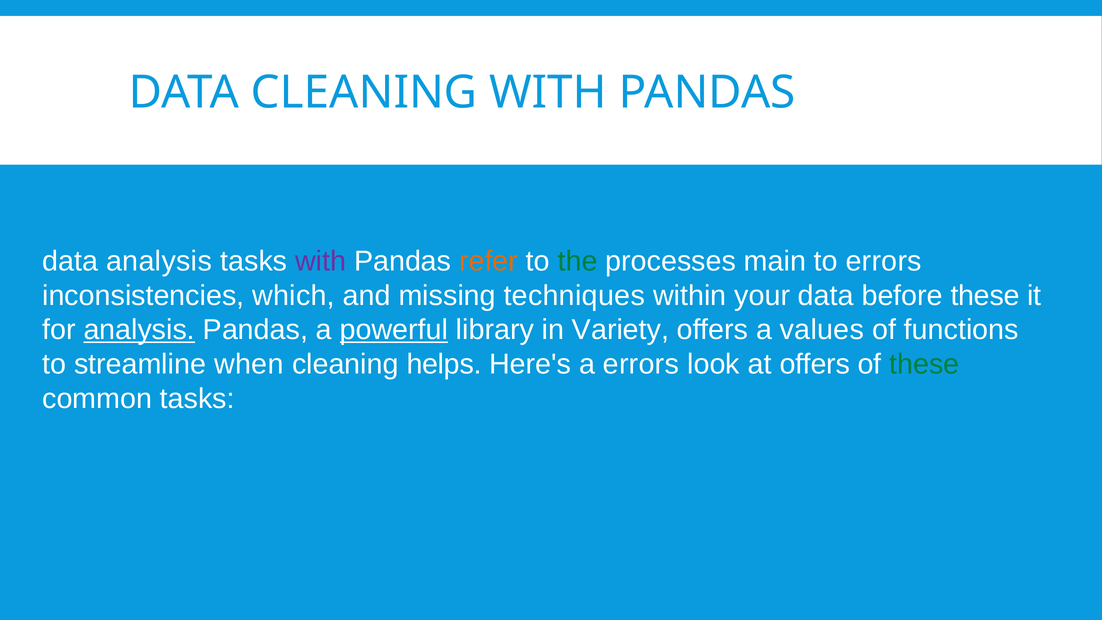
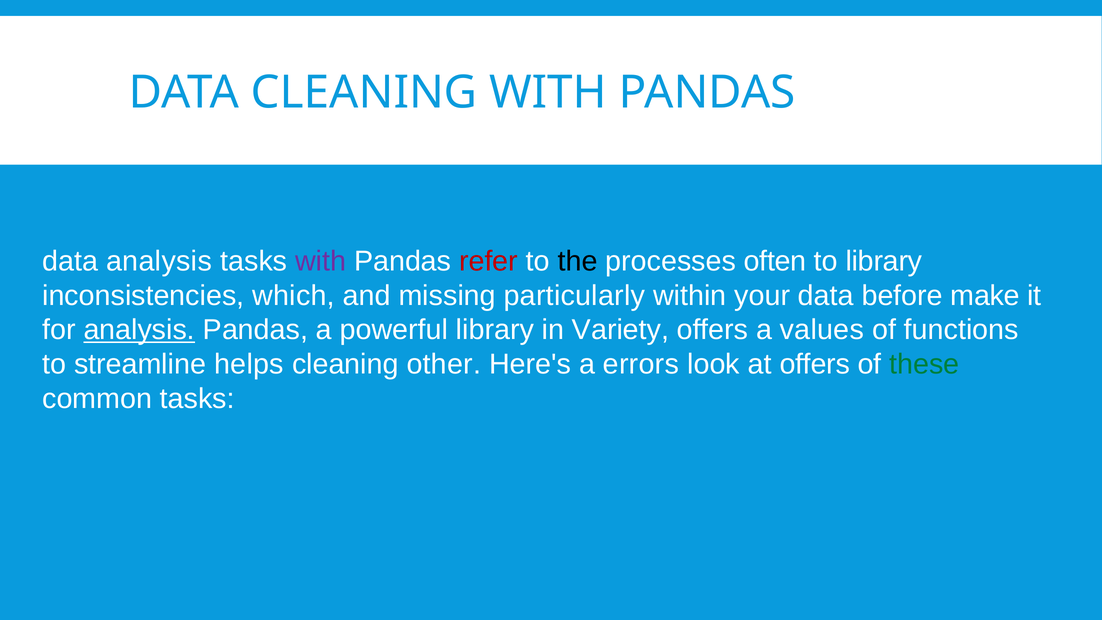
refer colour: orange -> red
the colour: green -> black
main: main -> often
to errors: errors -> library
techniques: techniques -> particularly
before these: these -> make
powerful underline: present -> none
when: when -> helps
helps: helps -> other
